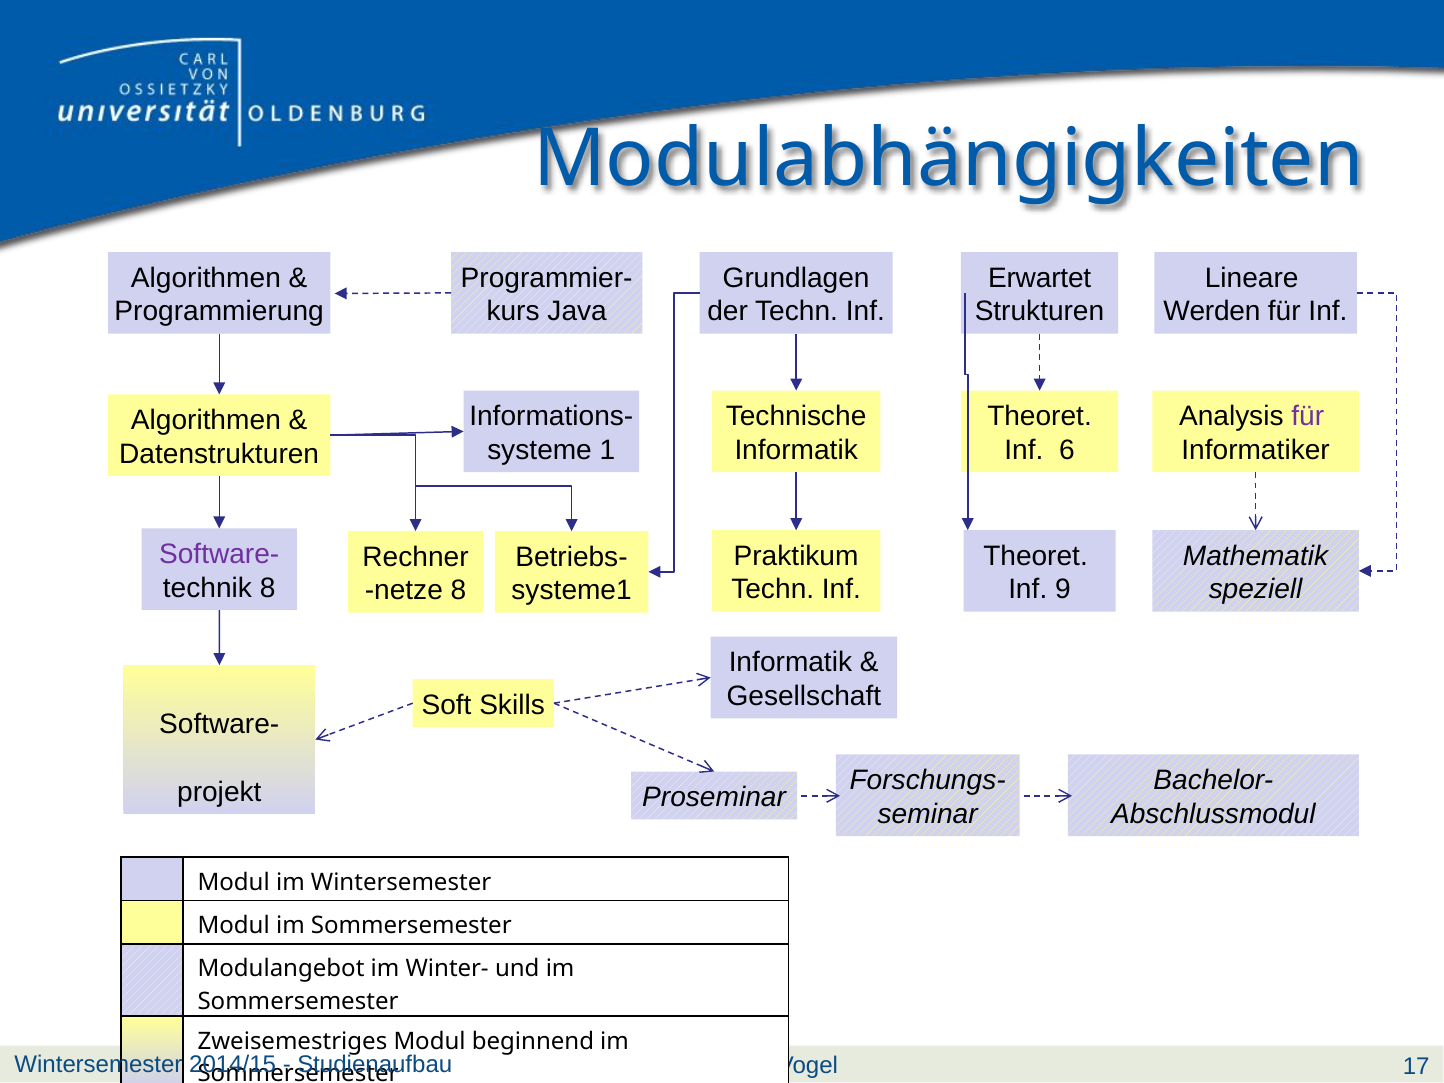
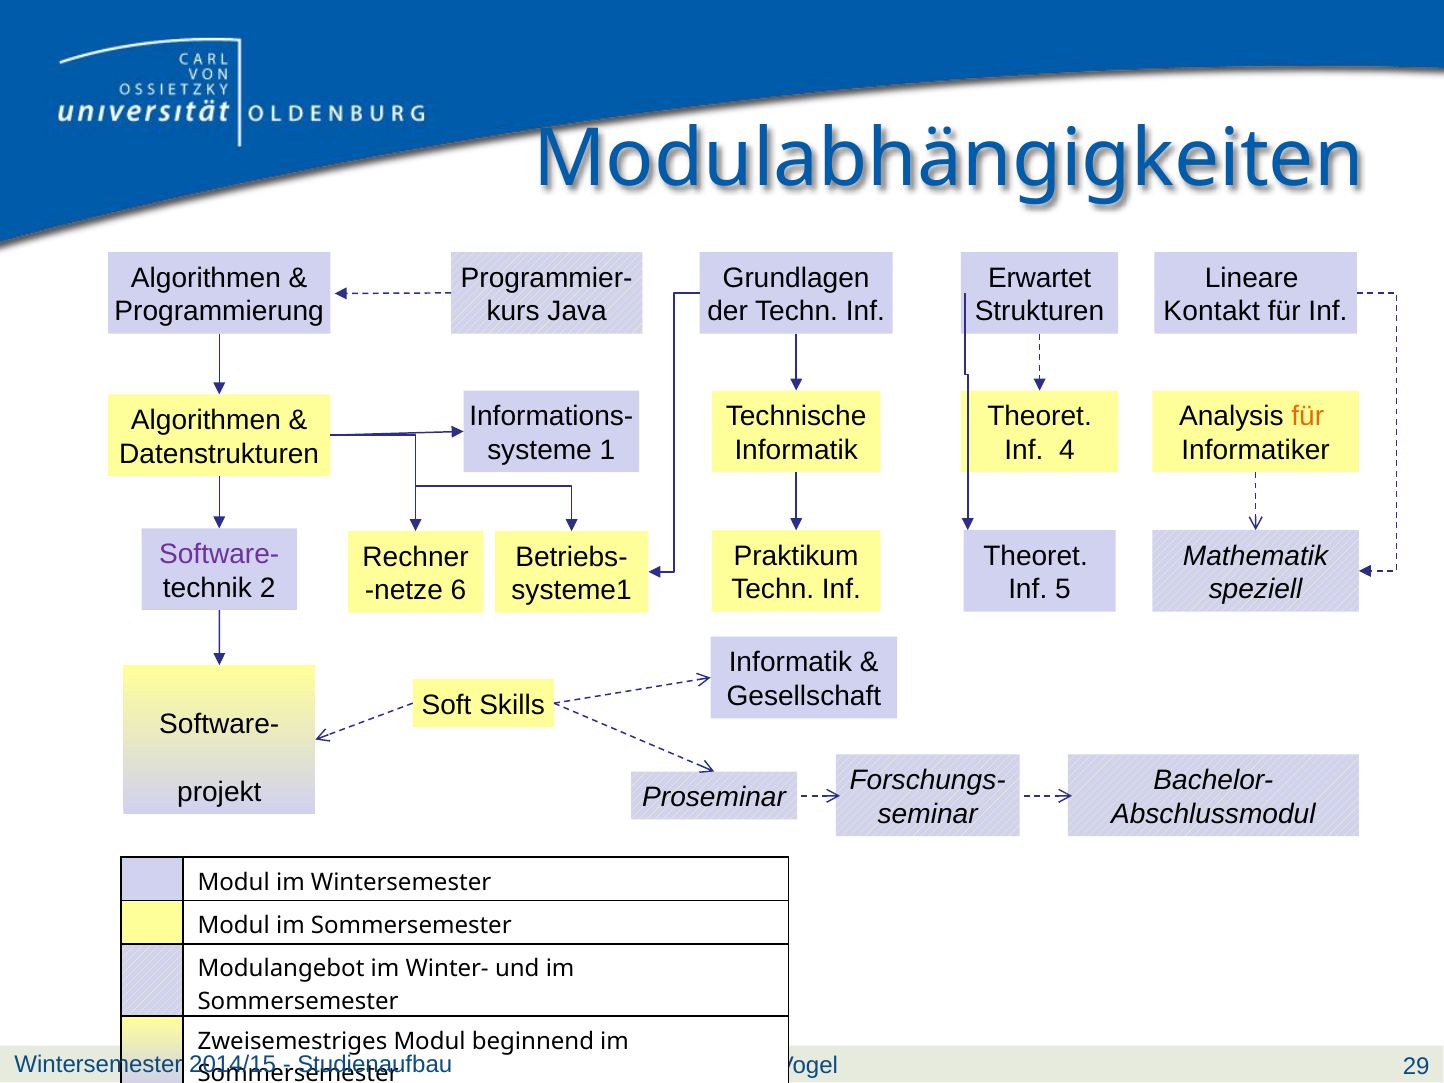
Werden: Werden -> Kontakt
für at (1308, 416) colour: purple -> orange
6: 6 -> 4
technik 8: 8 -> 2
9: 9 -> 5
8 at (458, 591): 8 -> 6
17: 17 -> 29
